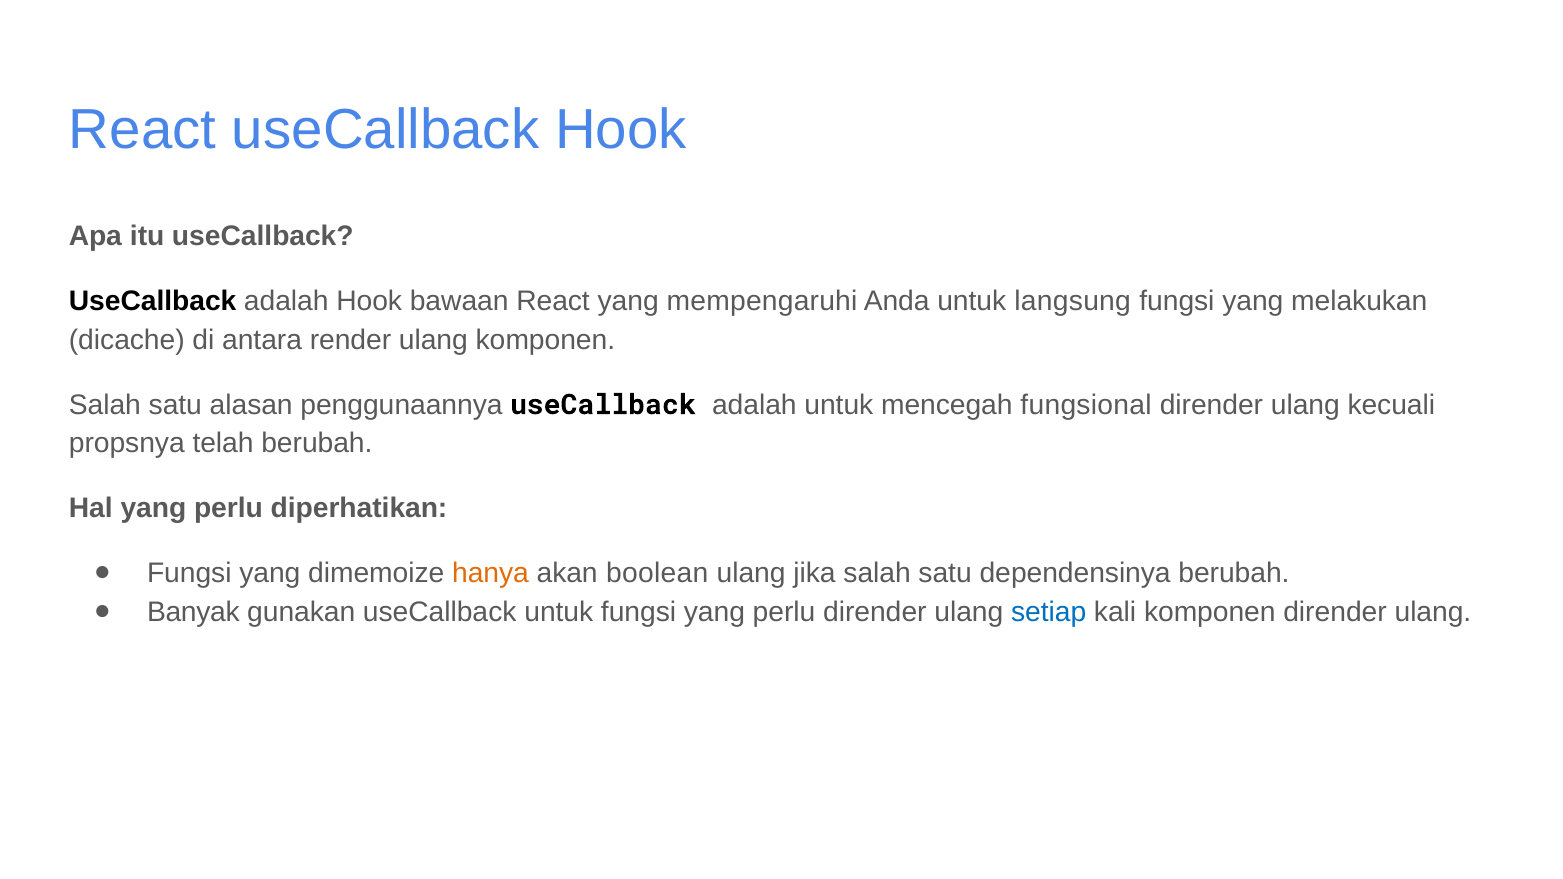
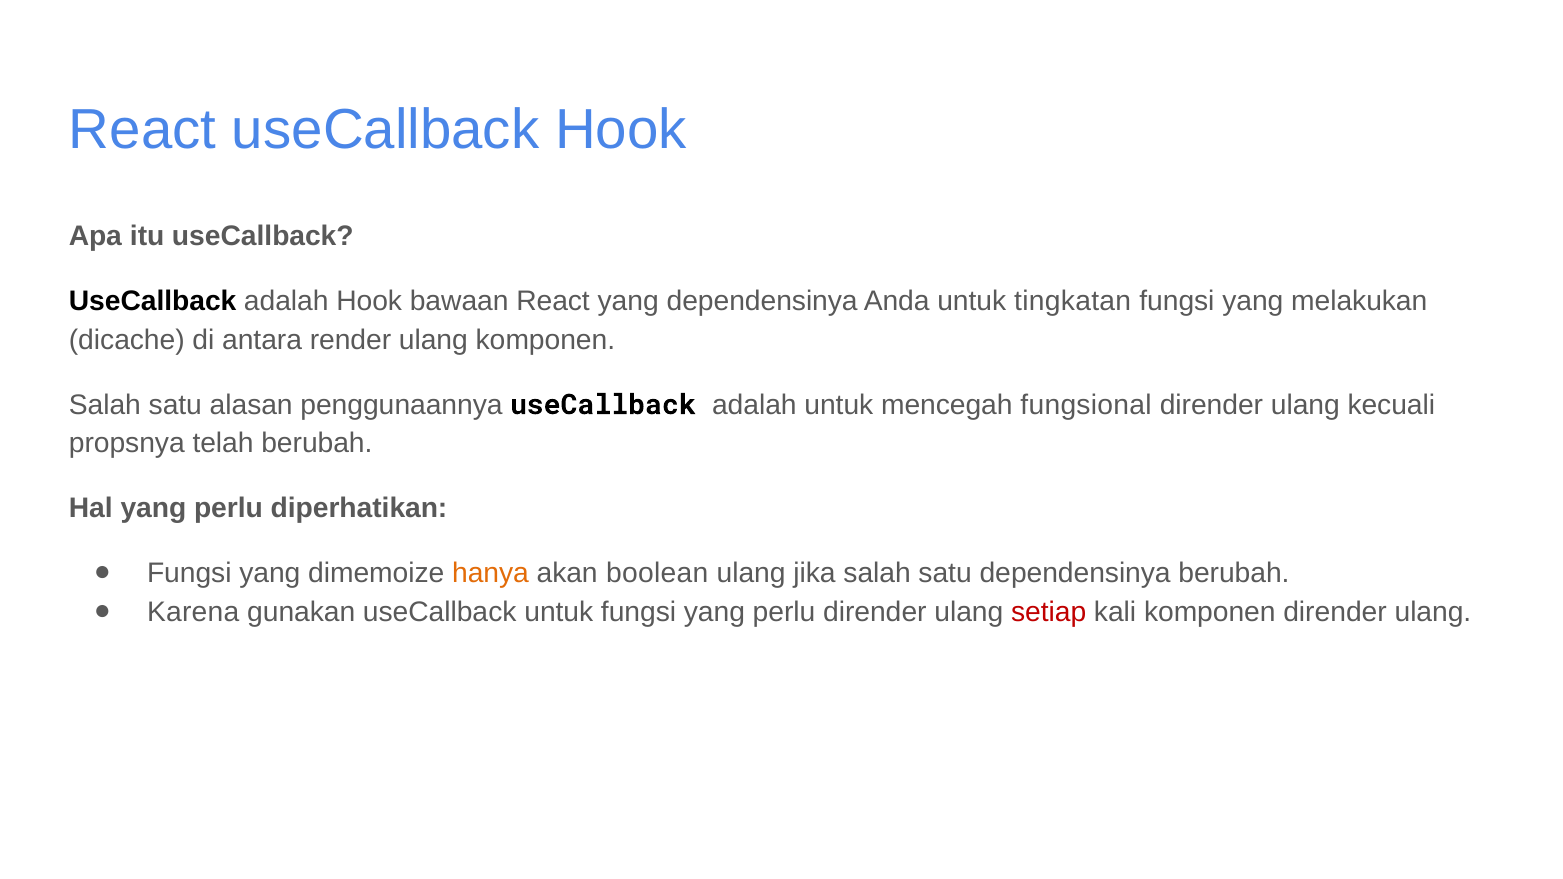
yang mempengaruhi: mempengaruhi -> dependensinya
langsung: langsung -> tingkatan
Banyak: Banyak -> Karena
setiap colour: blue -> red
